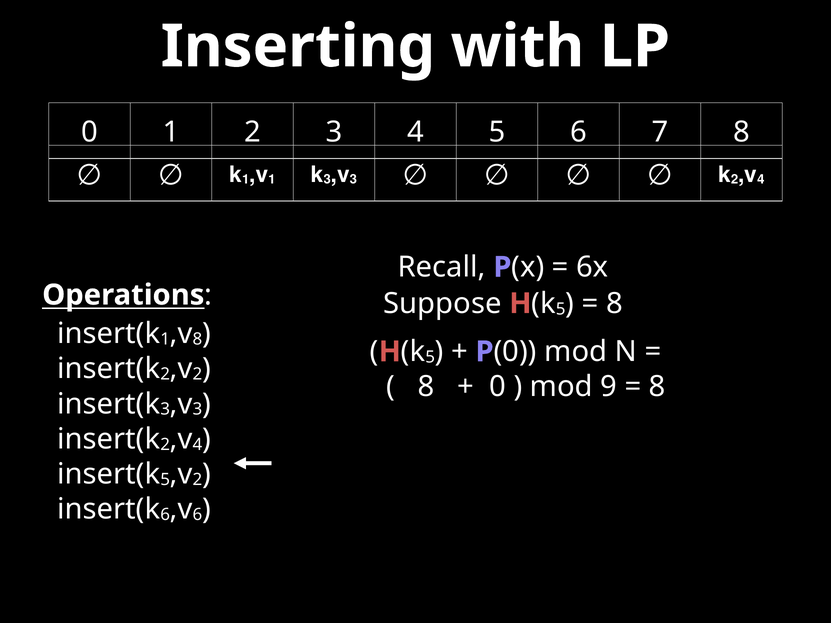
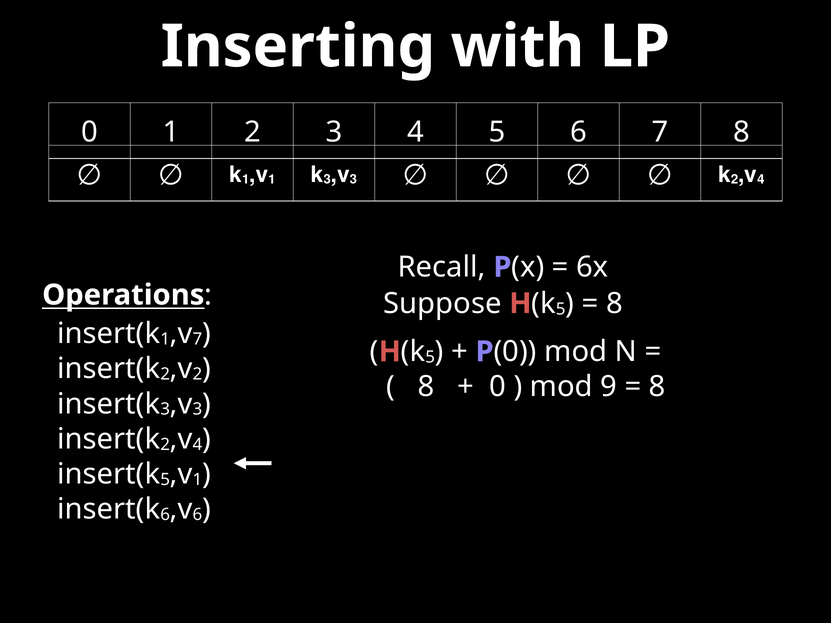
8 at (197, 339): 8 -> 7
2 at (197, 480): 2 -> 1
